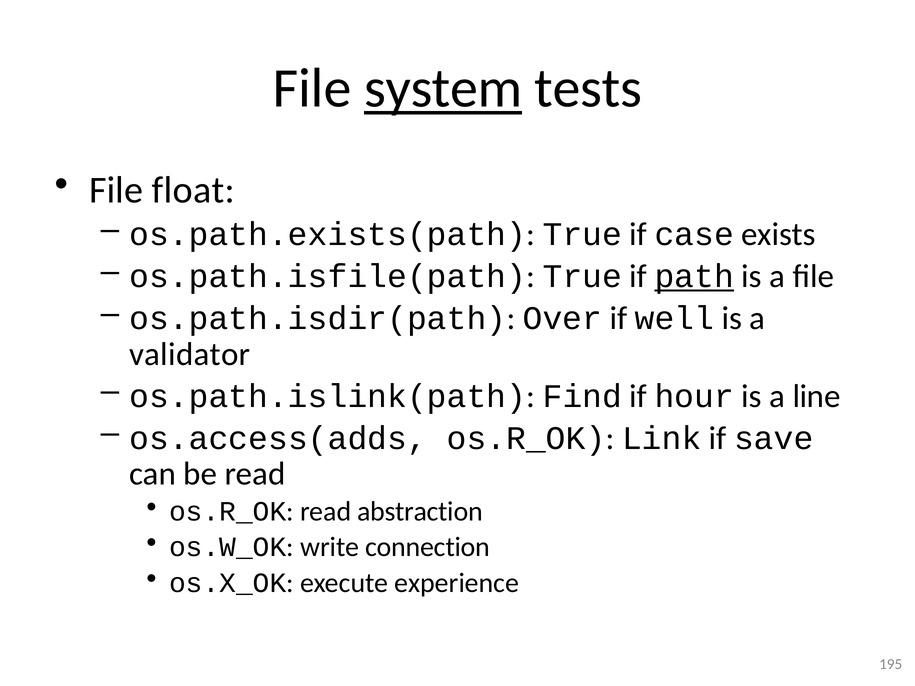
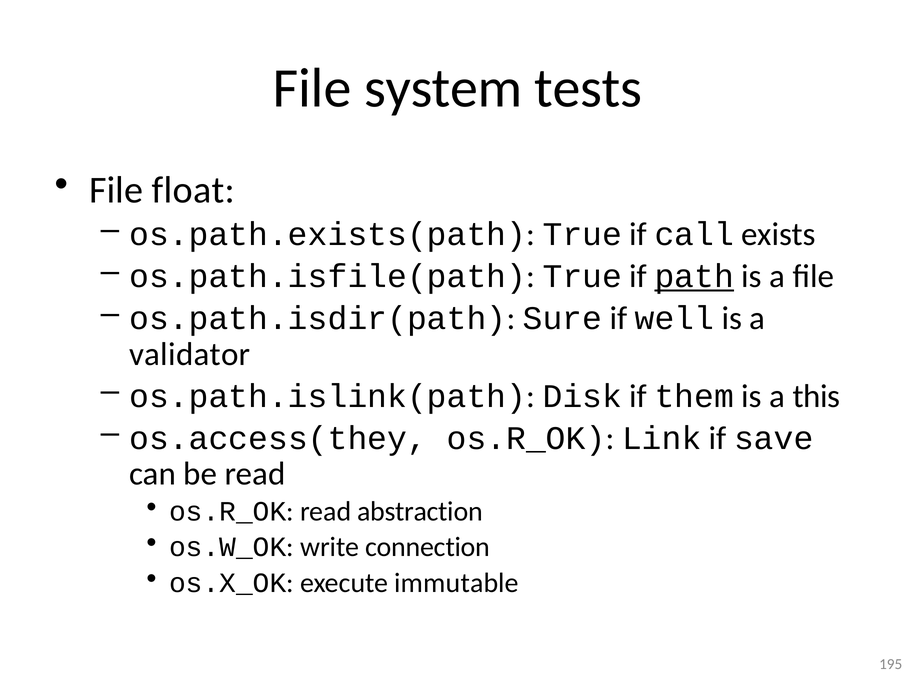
system underline: present -> none
case: case -> call
Over: Over -> Sure
Find: Find -> Disk
hour: hour -> them
line: line -> this
os.access(adds: os.access(adds -> os.access(they
experience: experience -> immutable
